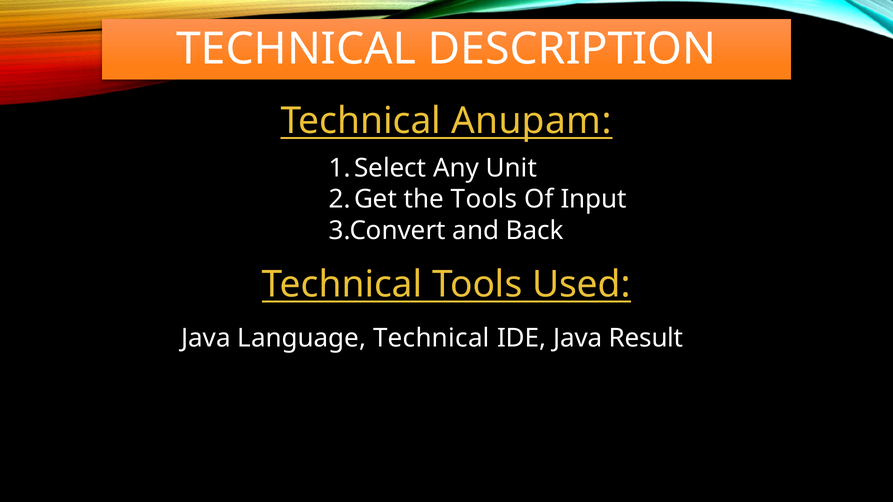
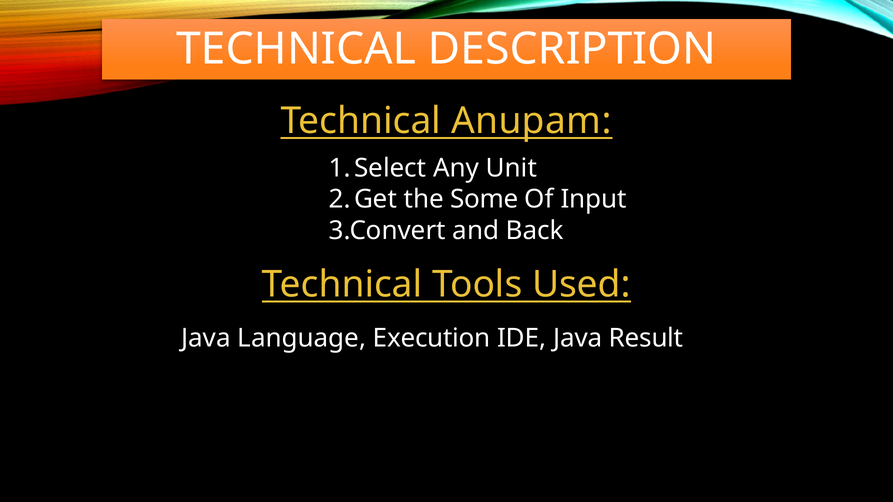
the Tools: Tools -> Some
Language Technical: Technical -> Execution
